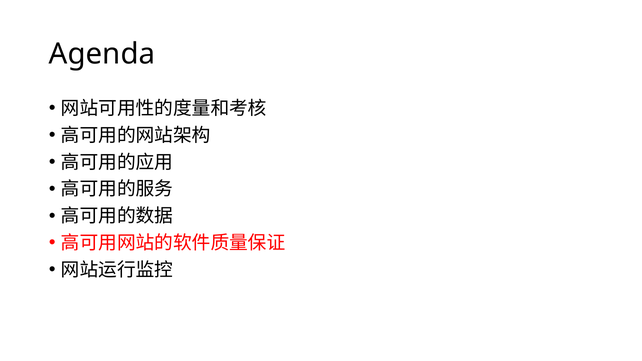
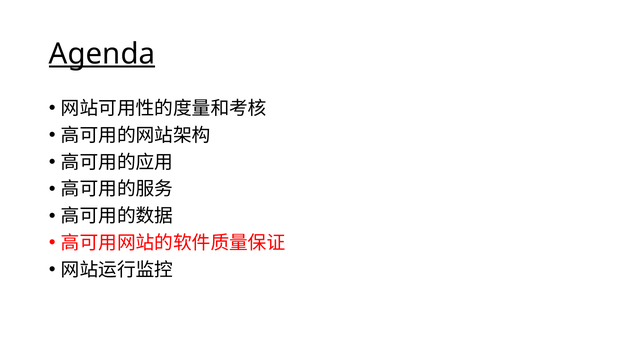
Agenda underline: none -> present
